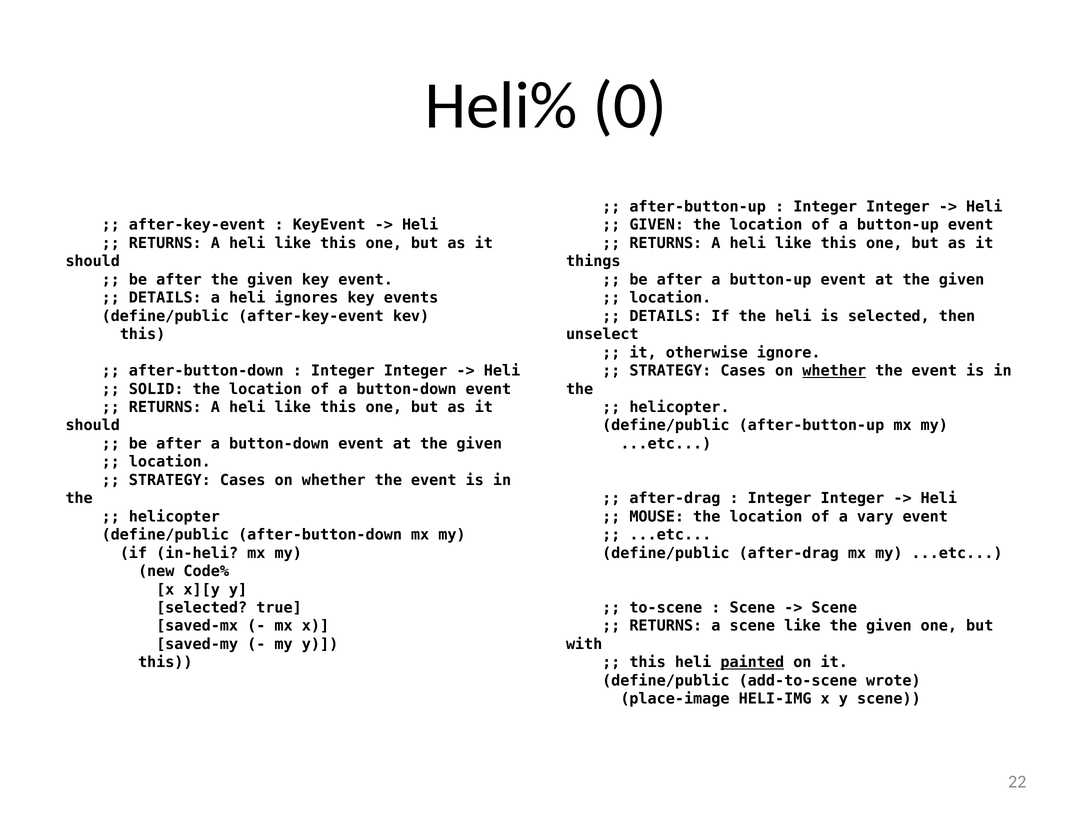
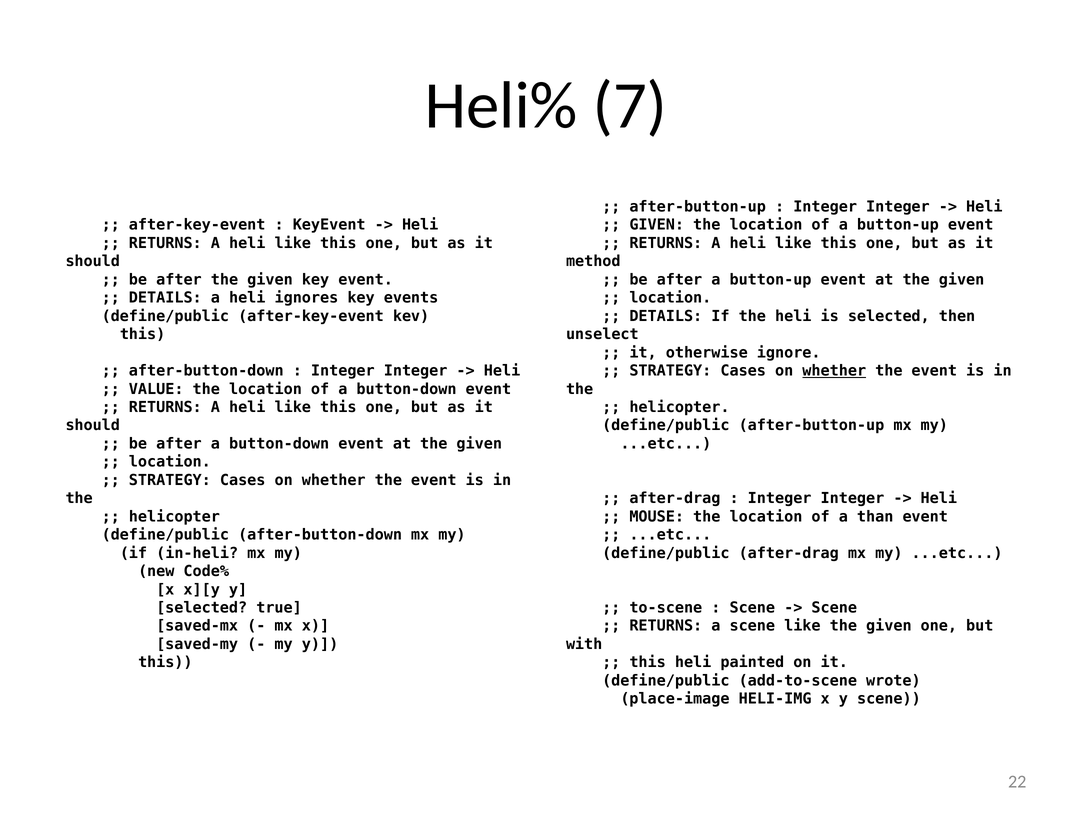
0: 0 -> 7
things: things -> method
SOLID: SOLID -> VALUE
vary: vary -> than
painted underline: present -> none
